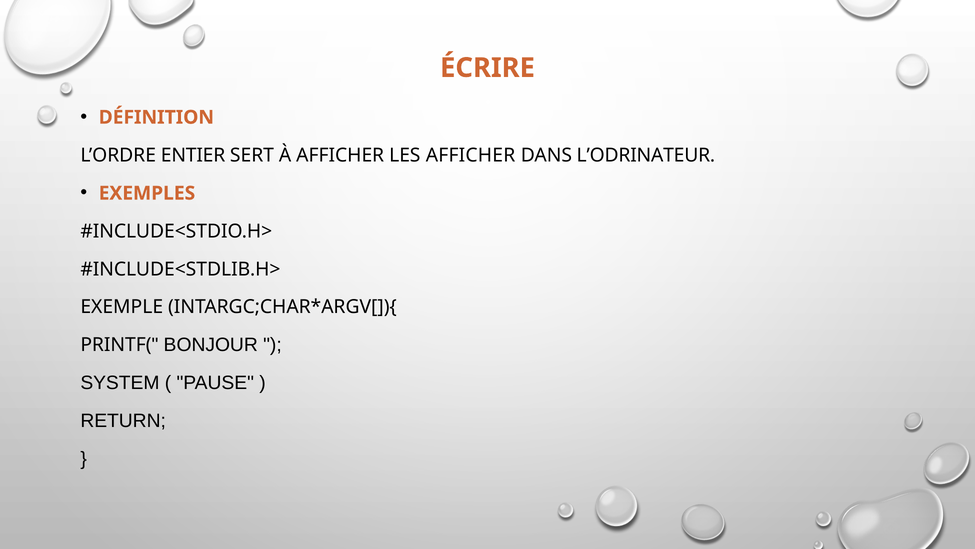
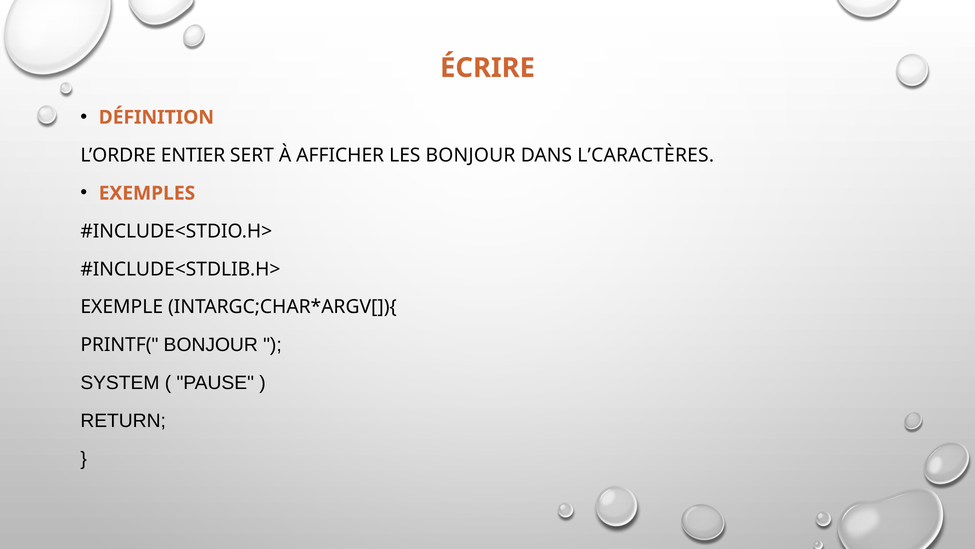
LES AFFICHER: AFFICHER -> BONJOUR
L’ODRINATEUR: L’ODRINATEUR -> L’CARACTÈRES
